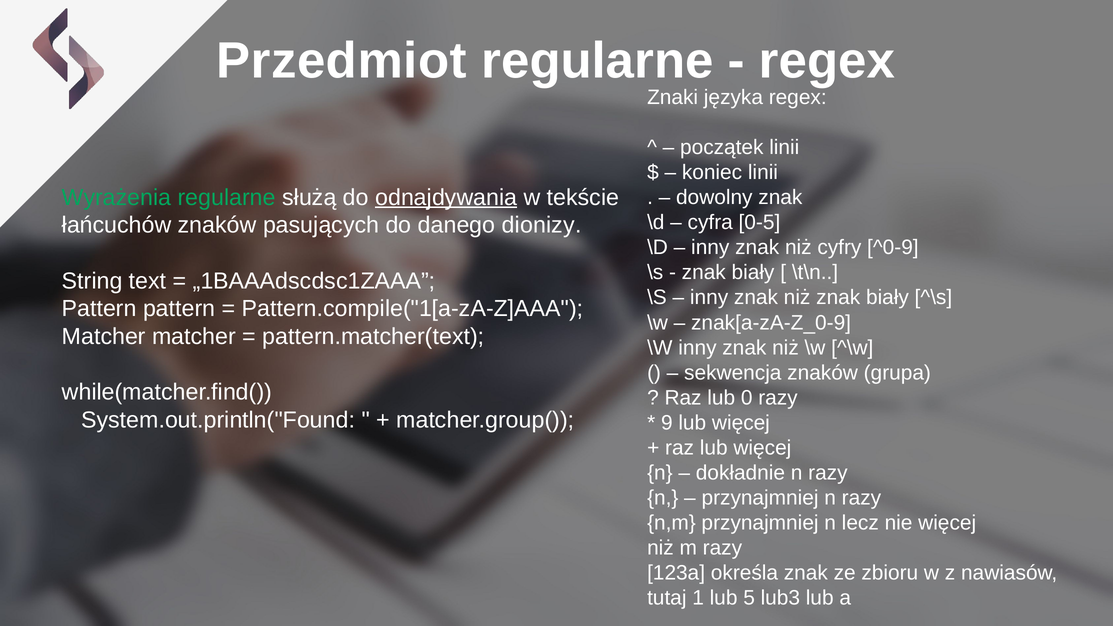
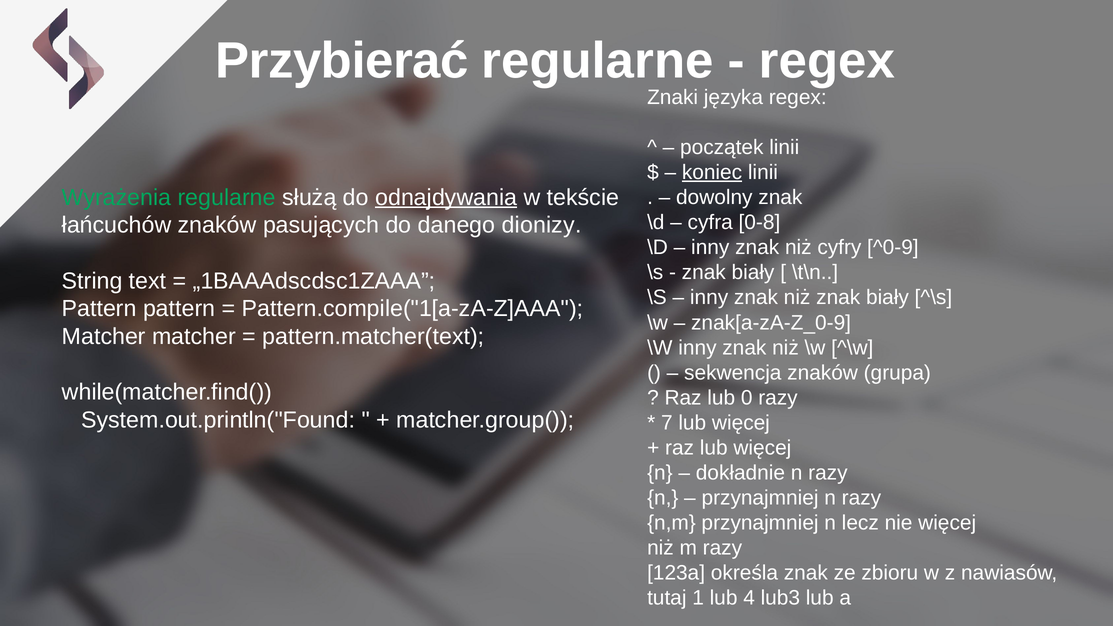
Przedmiot: Przedmiot -> Przybierać
koniec underline: none -> present
0-5: 0-5 -> 0-8
9: 9 -> 7
5: 5 -> 4
